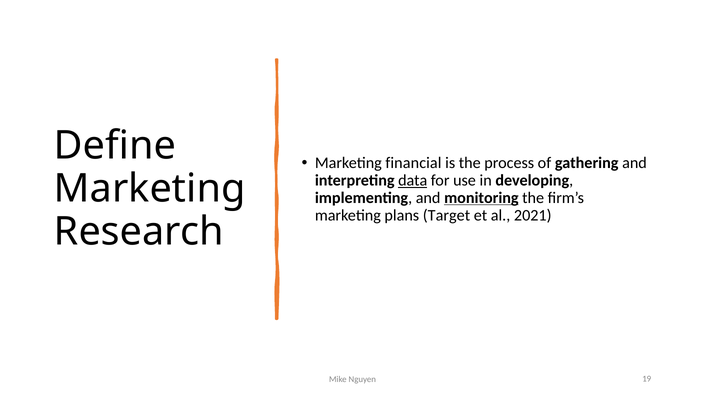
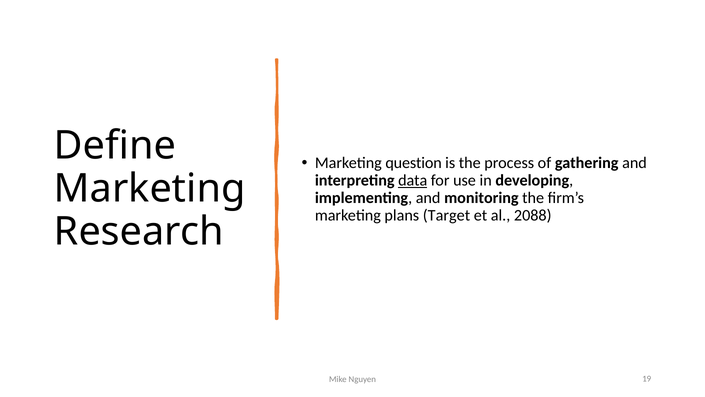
financial: financial -> question
monitoring underline: present -> none
2021: 2021 -> 2088
